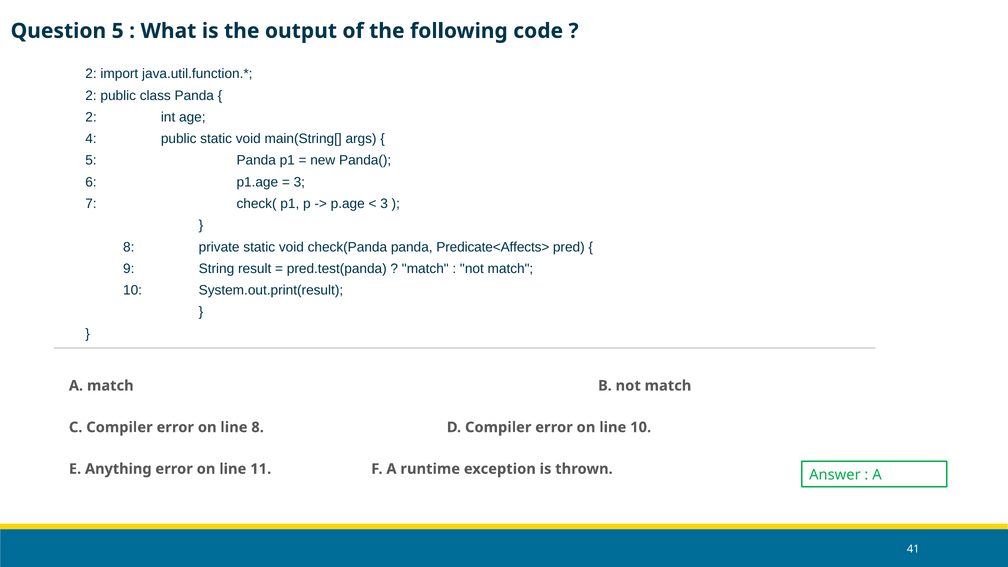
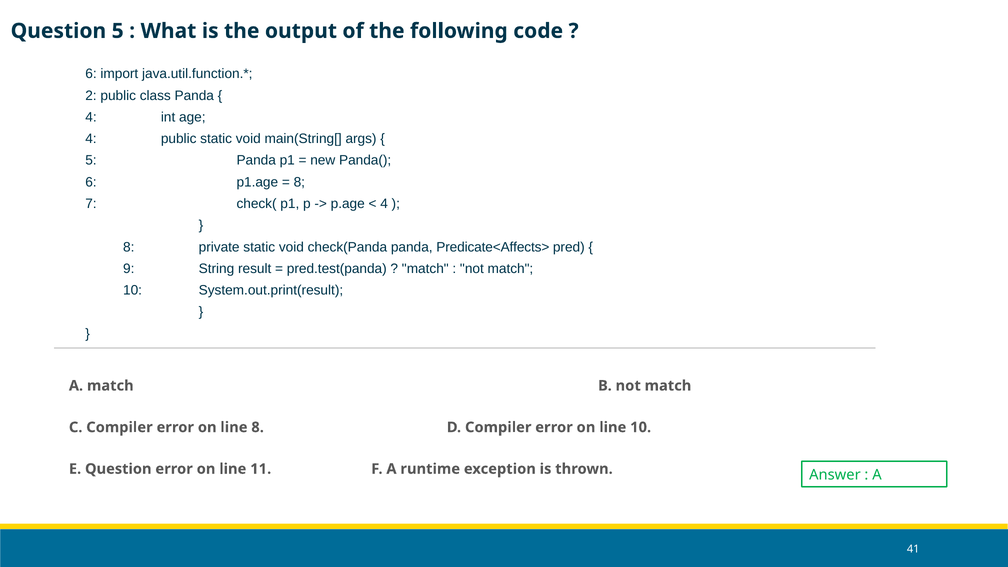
2 at (91, 74): 2 -> 6
2 at (91, 117): 2 -> 4
3 at (299, 182): 3 -> 8
3 at (384, 204): 3 -> 4
E Anything: Anything -> Question
